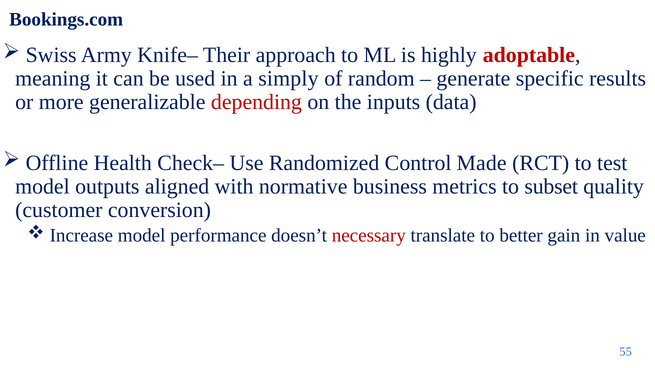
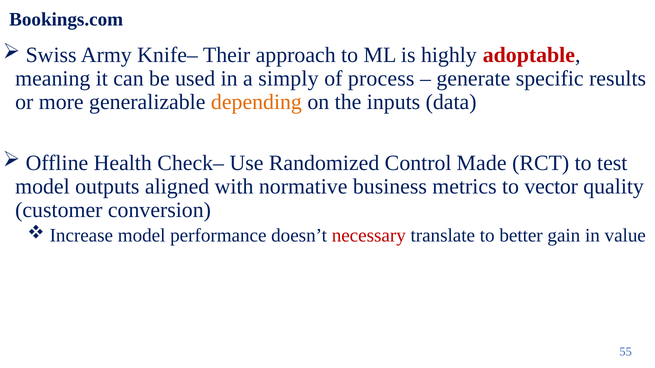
random: random -> process
depending colour: red -> orange
subset: subset -> vector
